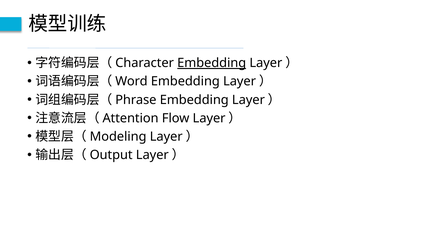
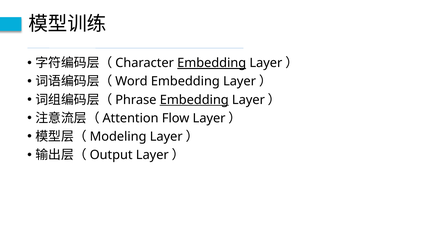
Embedding at (194, 100) underline: none -> present
